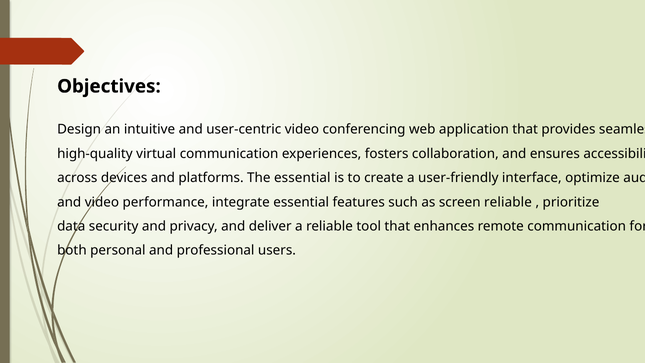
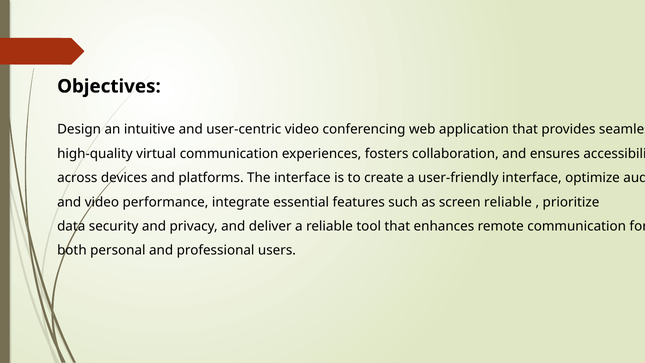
The essential: essential -> interface
